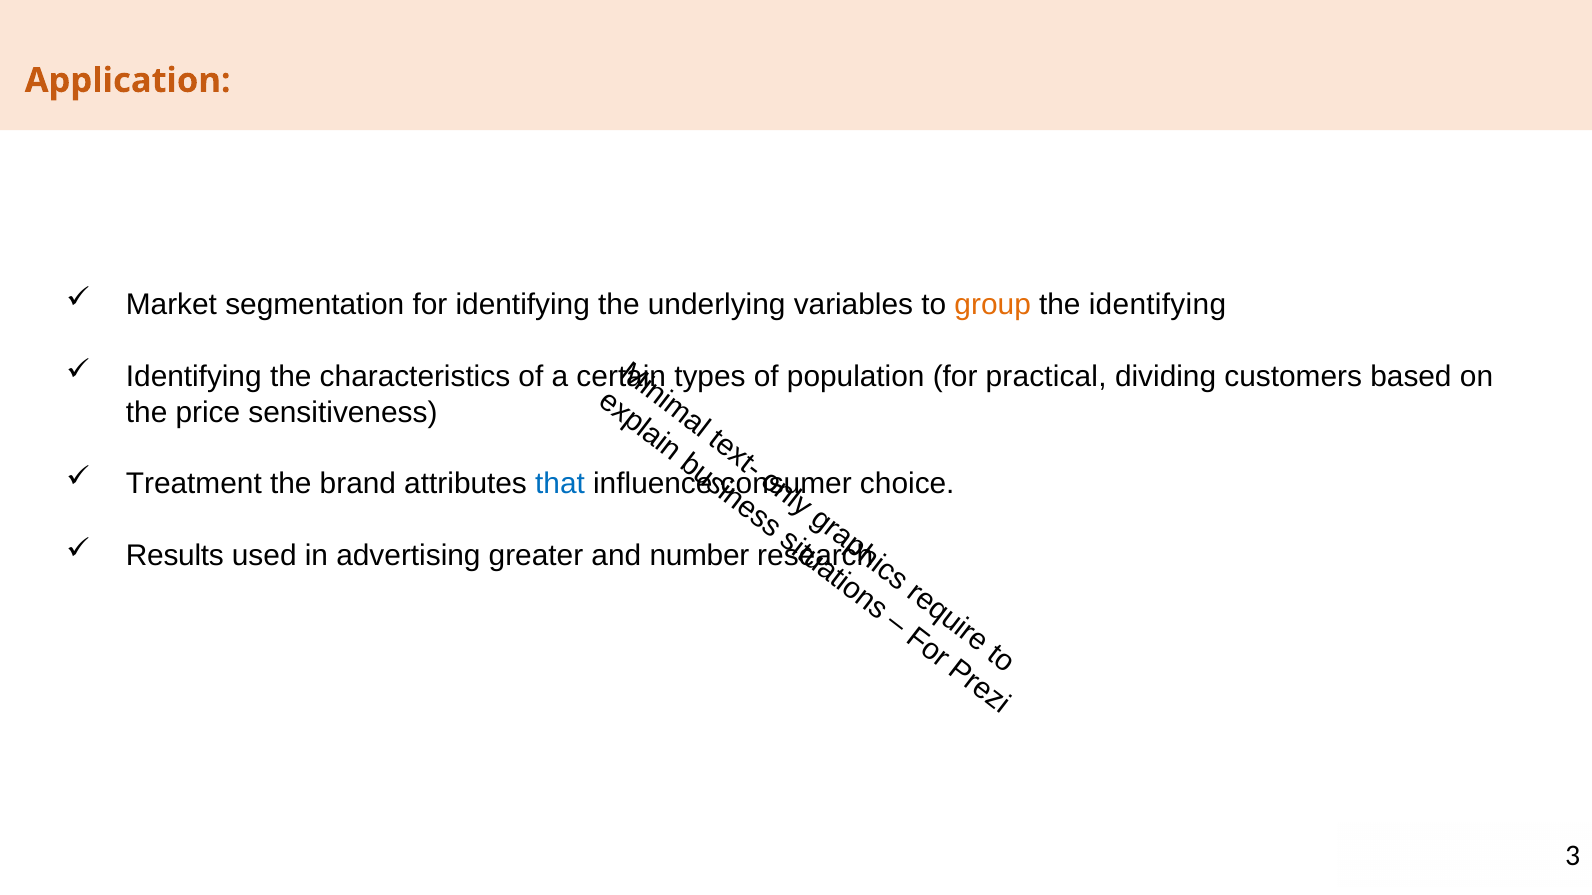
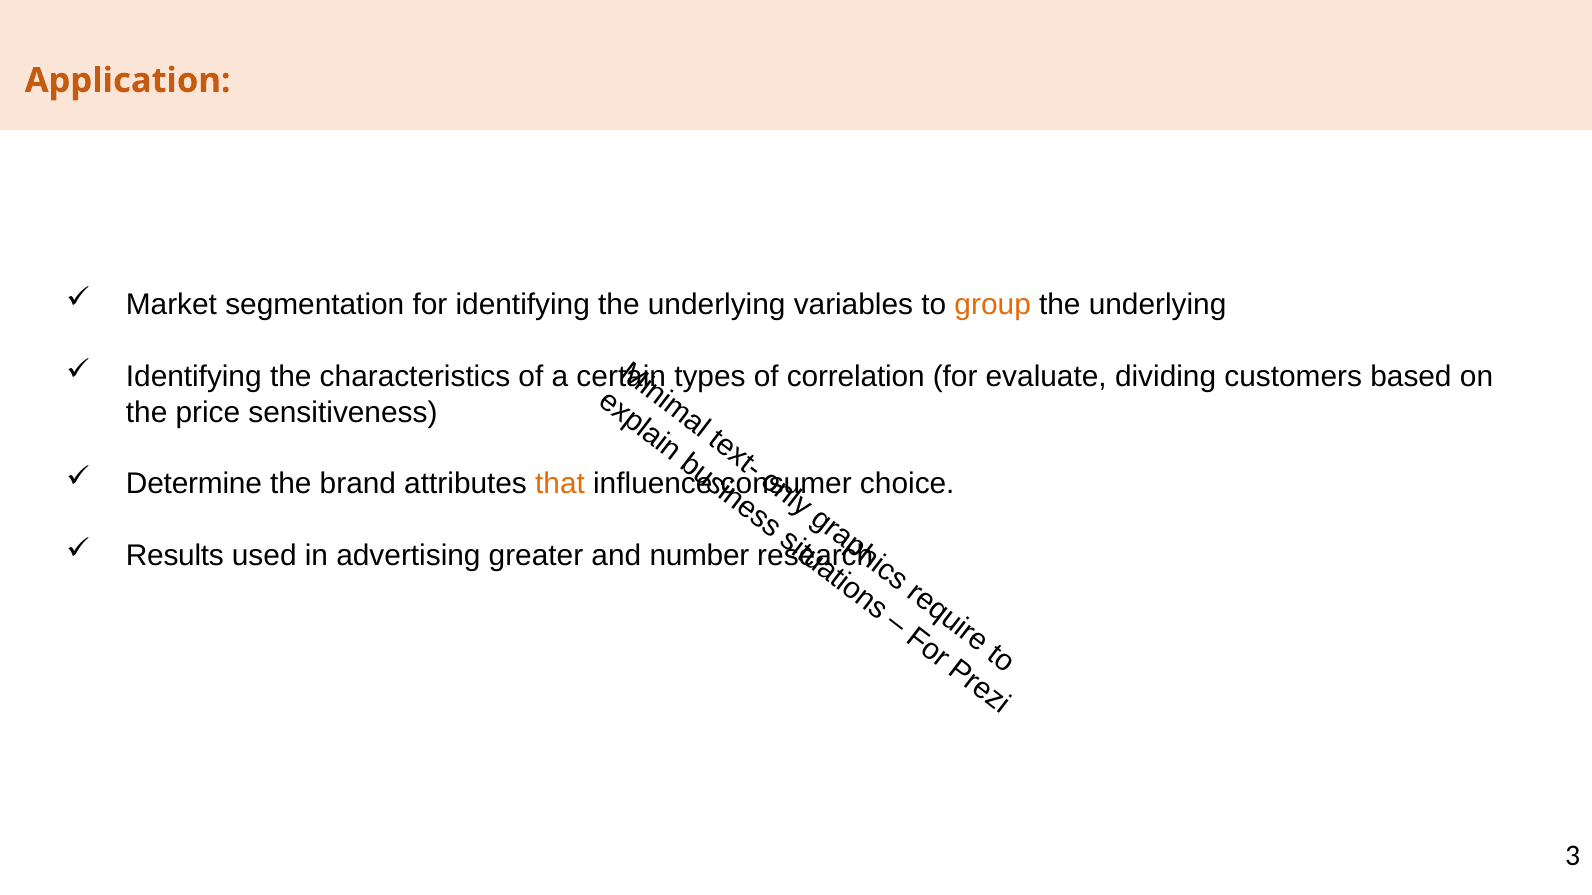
identifying at (1157, 305): identifying -> underlying
population: population -> correlation
practical: practical -> evaluate
Treatment: Treatment -> Determine
that colour: blue -> orange
